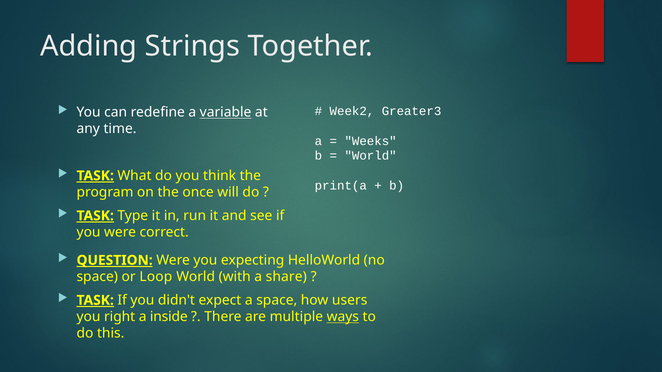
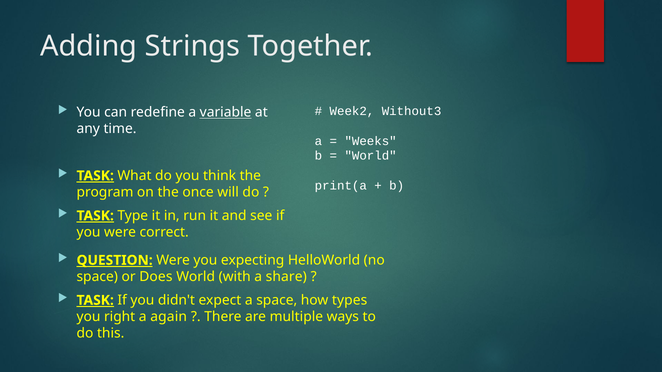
Greater3: Greater3 -> Without3
Loop: Loop -> Does
users: users -> types
inside: inside -> again
ways underline: present -> none
